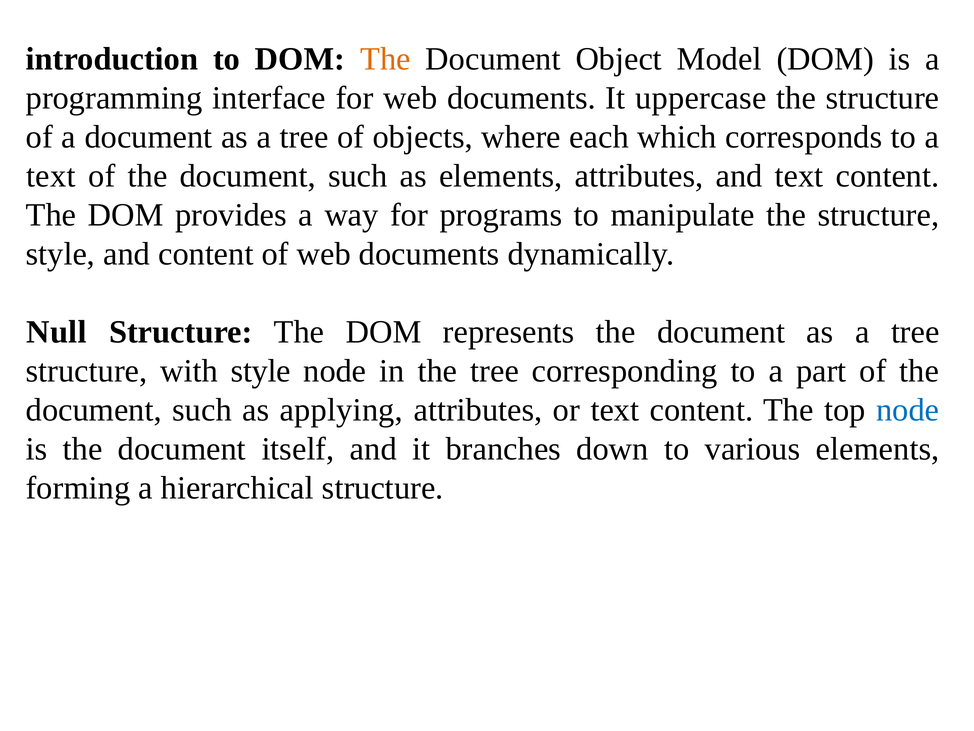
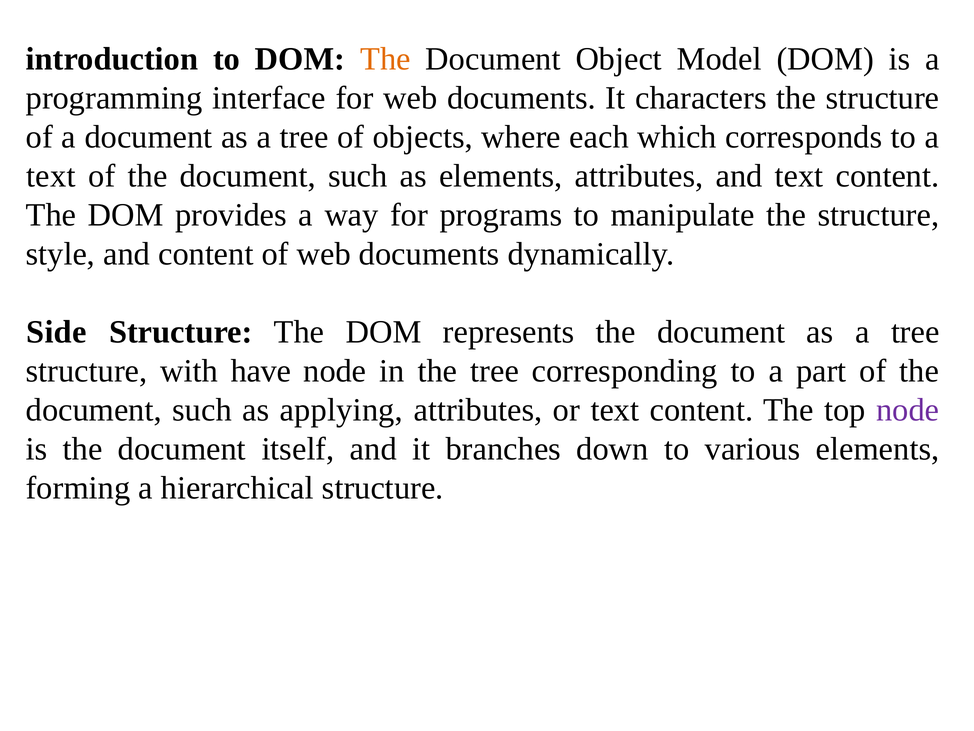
uppercase: uppercase -> characters
Null: Null -> Side
with style: style -> have
node at (908, 410) colour: blue -> purple
